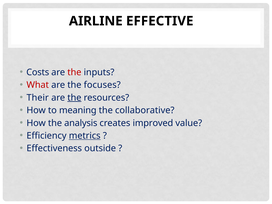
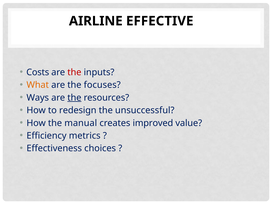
What colour: red -> orange
Their: Their -> Ways
meaning: meaning -> redesign
collaborative: collaborative -> unsuccessful
analysis: analysis -> manual
metrics underline: present -> none
outside: outside -> choices
